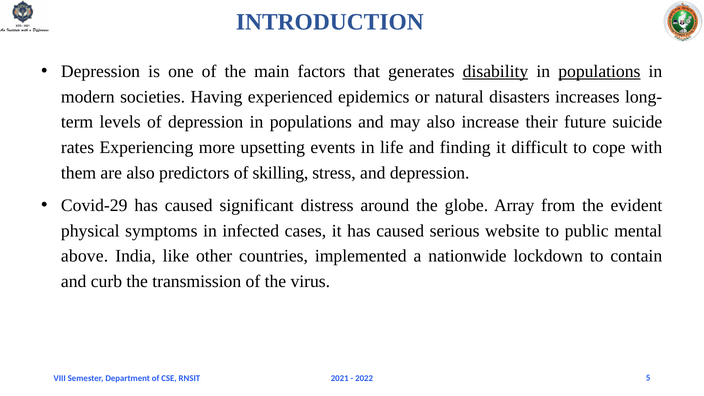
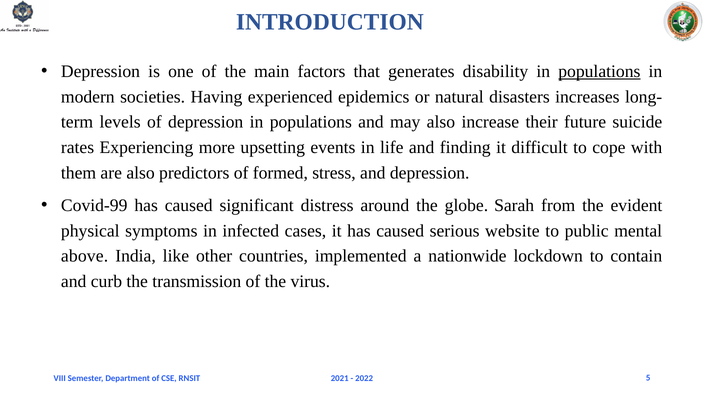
disability underline: present -> none
skilling: skilling -> formed
Covid-29: Covid-29 -> Covid-99
Array: Array -> Sarah
